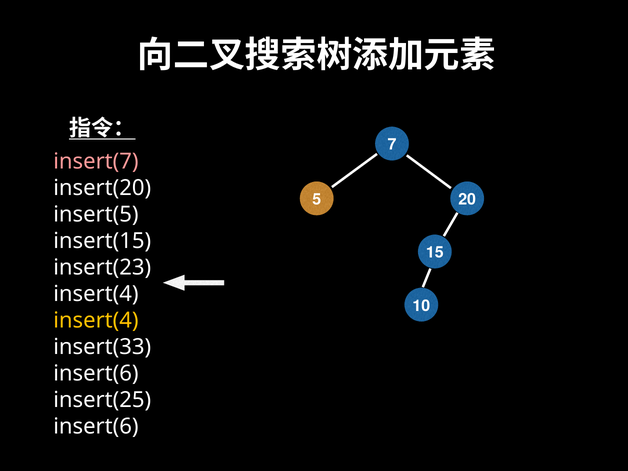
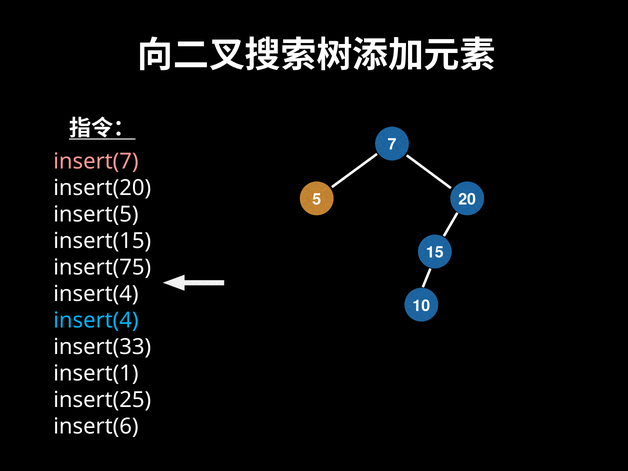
insert(23: insert(23 -> insert(75
insert(4 at (96, 320) colour: yellow -> light blue
insert(6 at (96, 373): insert(6 -> insert(1
